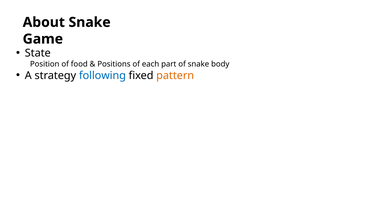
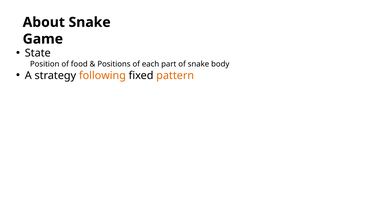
following colour: blue -> orange
